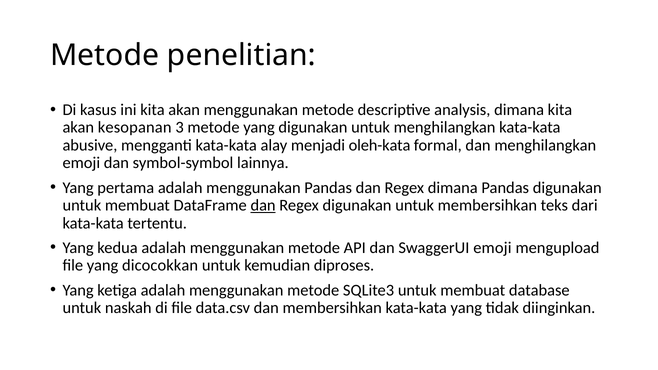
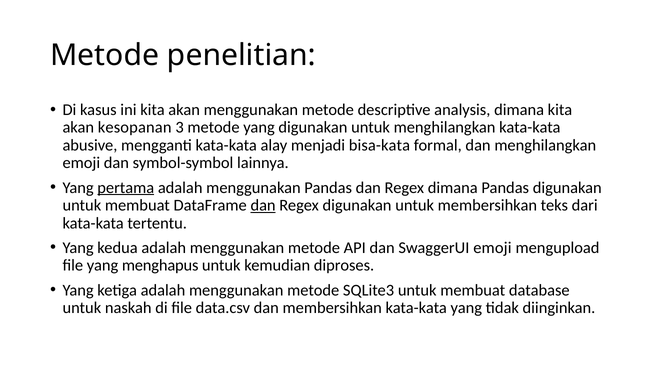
oleh-kata: oleh-kata -> bisa-kata
pertama underline: none -> present
dicocokkan: dicocokkan -> menghapus
